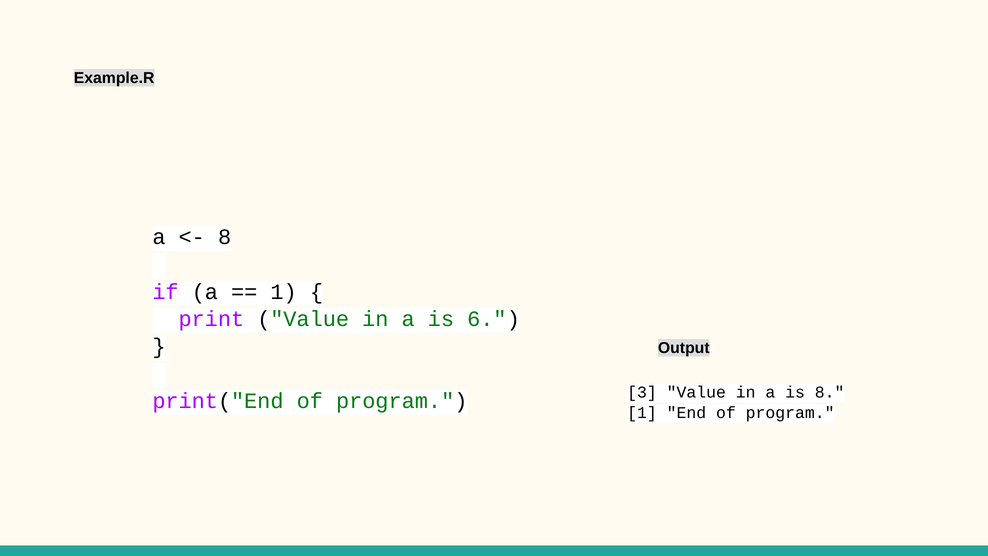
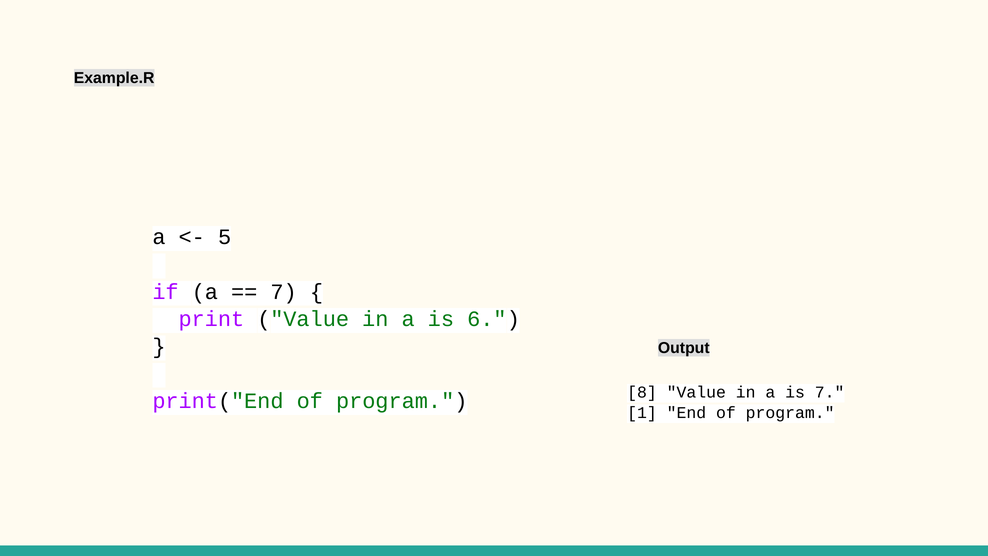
8 at (225, 237): 8 -> 5
1 at (284, 292): 1 -> 7
3: 3 -> 8
is 8: 8 -> 7
